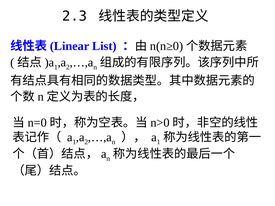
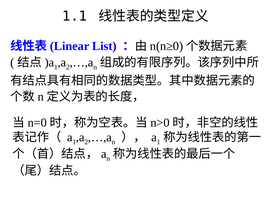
2.3: 2.3 -> 1.1
